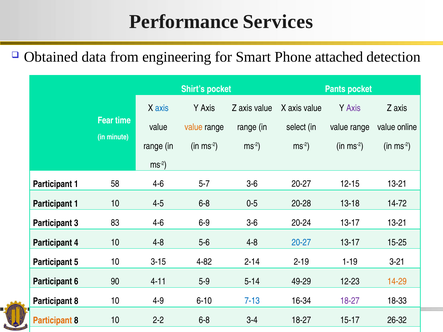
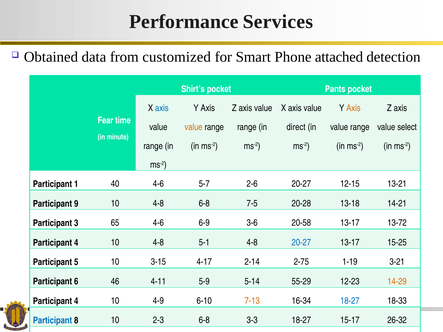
engineering: engineering -> customized
Axis at (353, 108) colour: purple -> orange
select: select -> direct
online: online -> select
58: 58 -> 40
5-7 3-6: 3-6 -> 2-6
1 at (76, 204): 1 -> 9
4-5 at (158, 204): 4-5 -> 4-8
0-5: 0-5 -> 7-5
14-72: 14-72 -> 14-21
83: 83 -> 65
20-24: 20-24 -> 20-58
13-17 13-21: 13-21 -> 13-72
5-6: 5-6 -> 5-1
4-82: 4-82 -> 4-17
2-19: 2-19 -> 2-75
90: 90 -> 46
49-29: 49-29 -> 55-29
8 at (76, 301): 8 -> 4
7-13 colour: blue -> orange
18-27 at (350, 301) colour: purple -> blue
Participant at (52, 321) colour: orange -> blue
2-2: 2-2 -> 2-3
3-4: 3-4 -> 3-3
